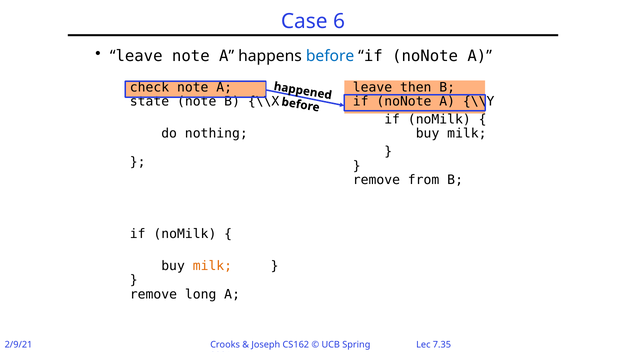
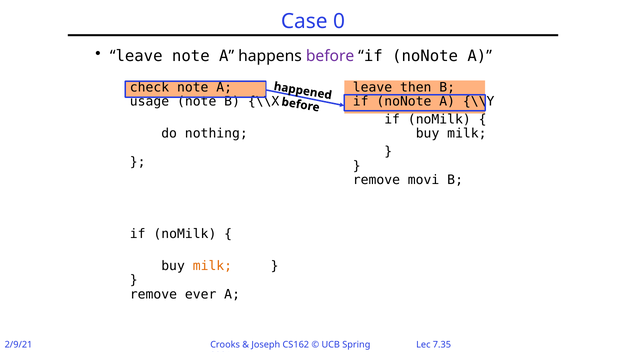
6: 6 -> 0
before at (330, 56) colour: blue -> purple
state: state -> usage
from: from -> movi
long: long -> ever
